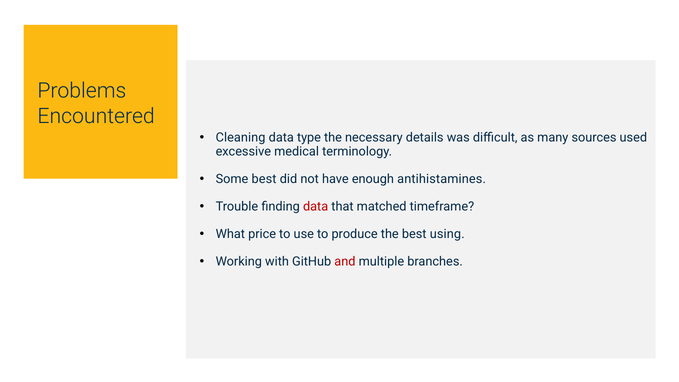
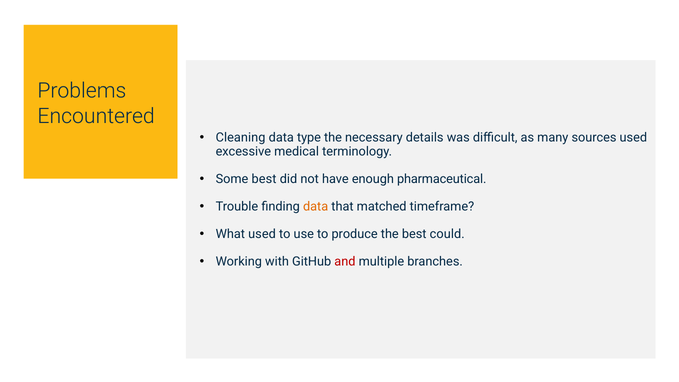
antihistamines: antihistamines -> pharmaceutical
data at (316, 206) colour: red -> orange
What price: price -> used
using: using -> could
